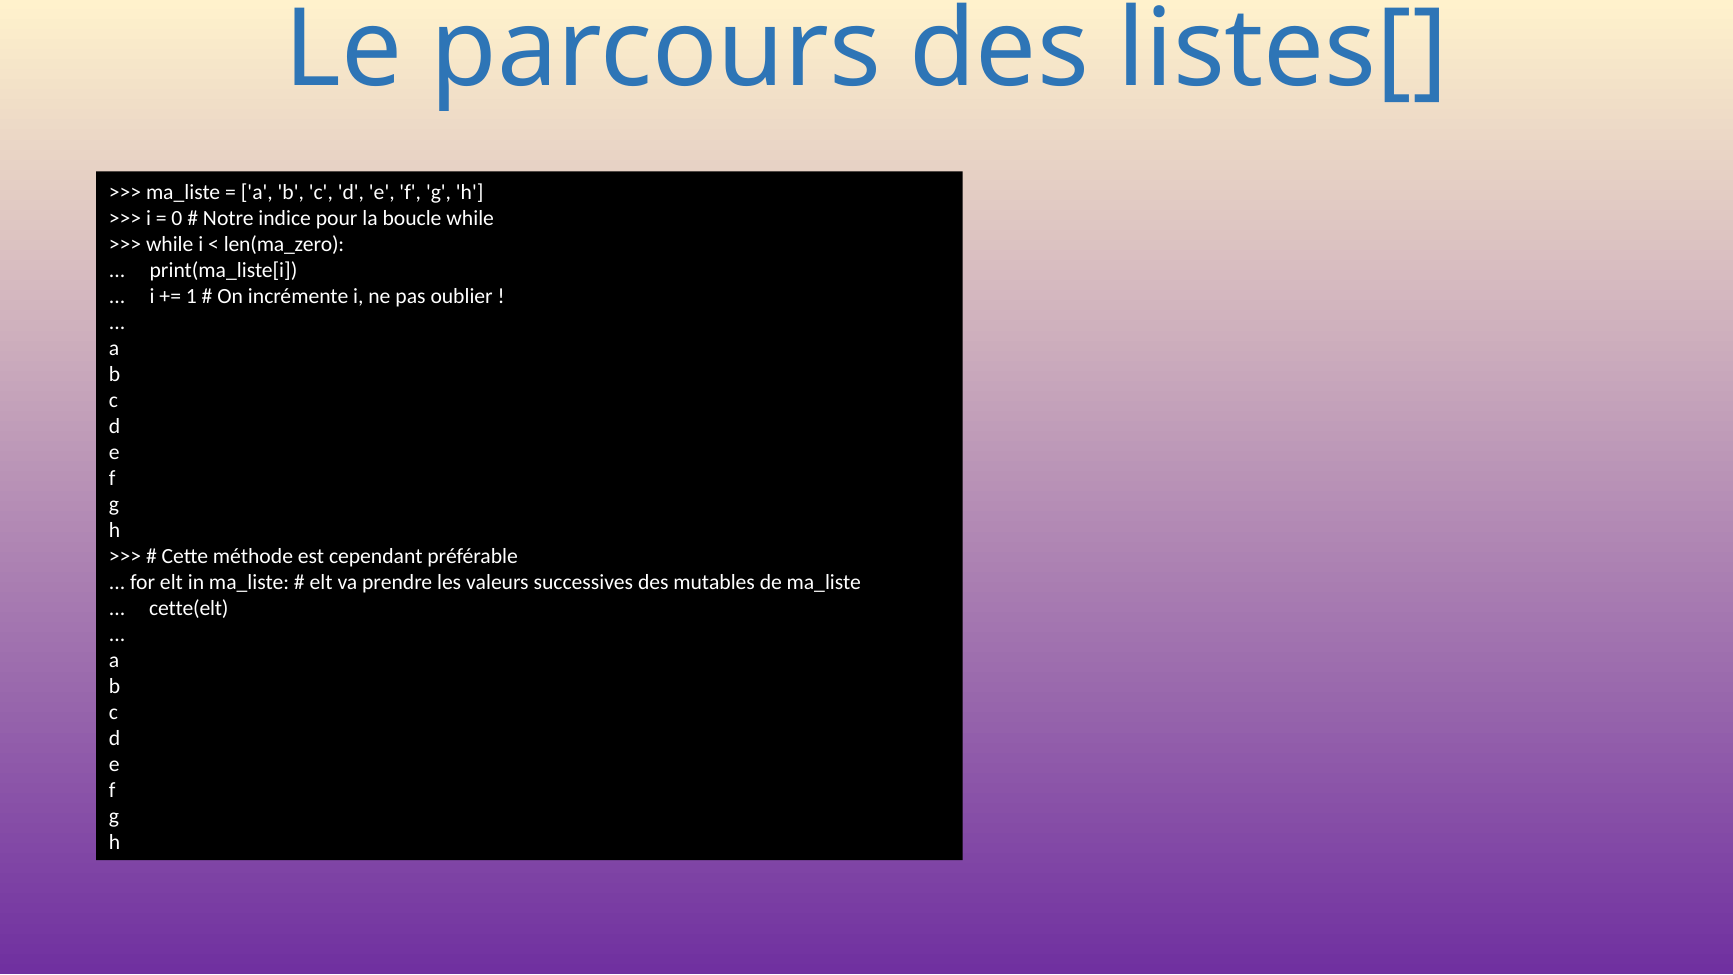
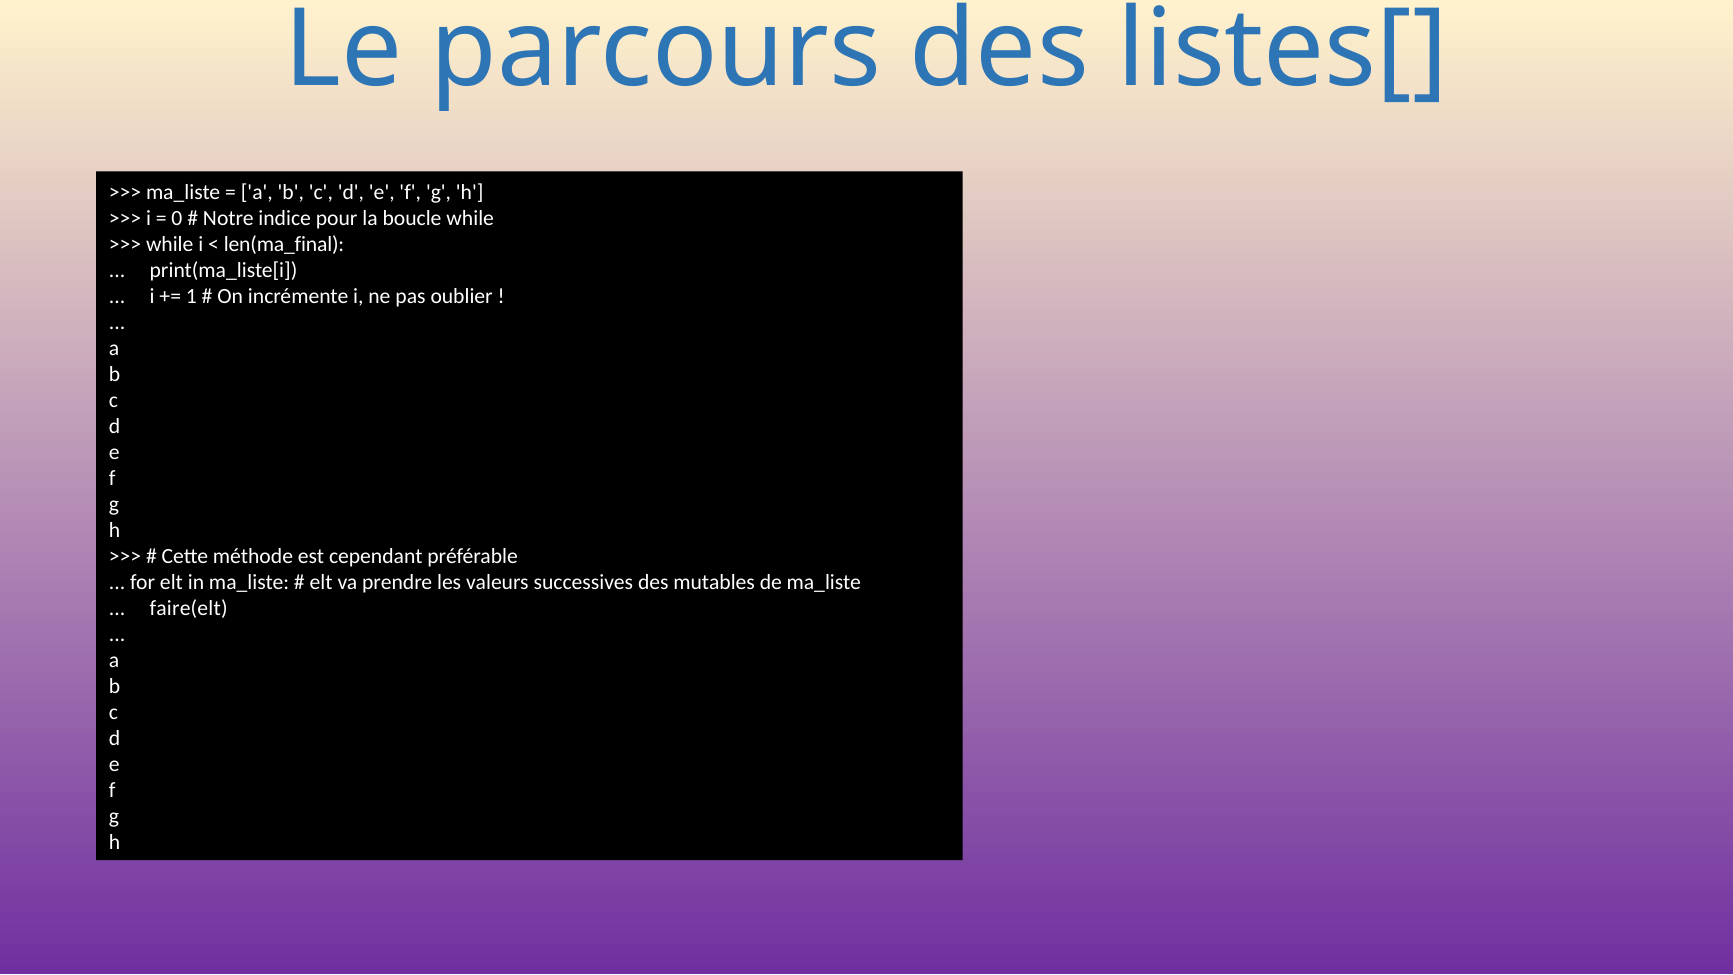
len(ma_zero: len(ma_zero -> len(ma_final
cette(elt: cette(elt -> faire(elt
